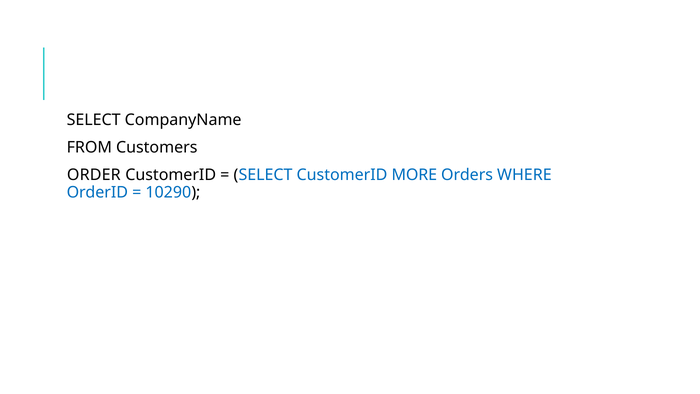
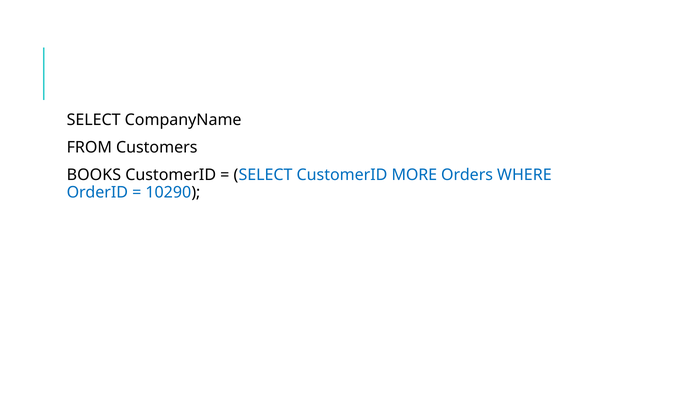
ORDER: ORDER -> BOOKS
